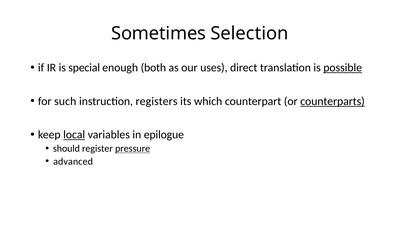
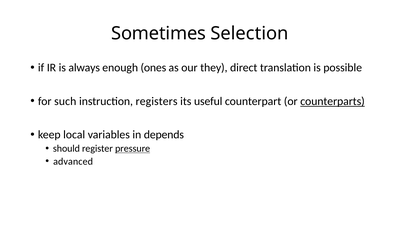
special: special -> always
both: both -> ones
uses: uses -> they
possible underline: present -> none
which: which -> useful
local underline: present -> none
epilogue: epilogue -> depends
